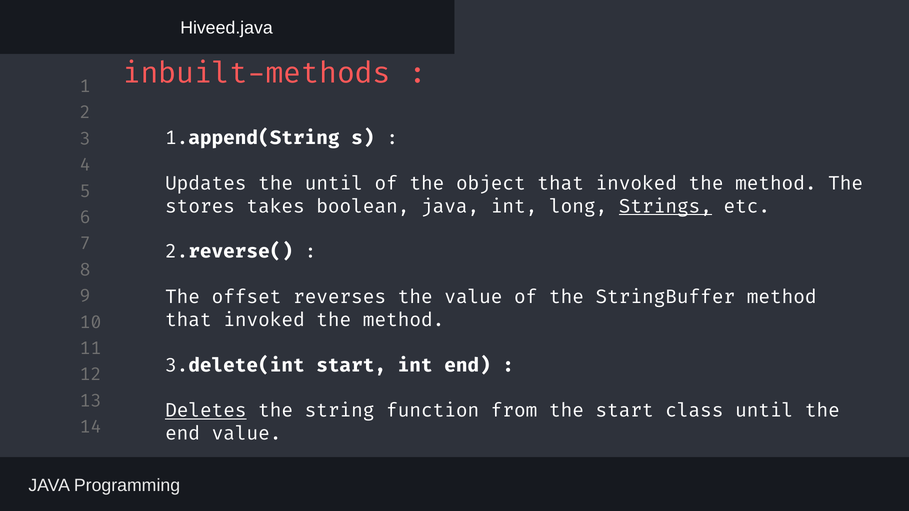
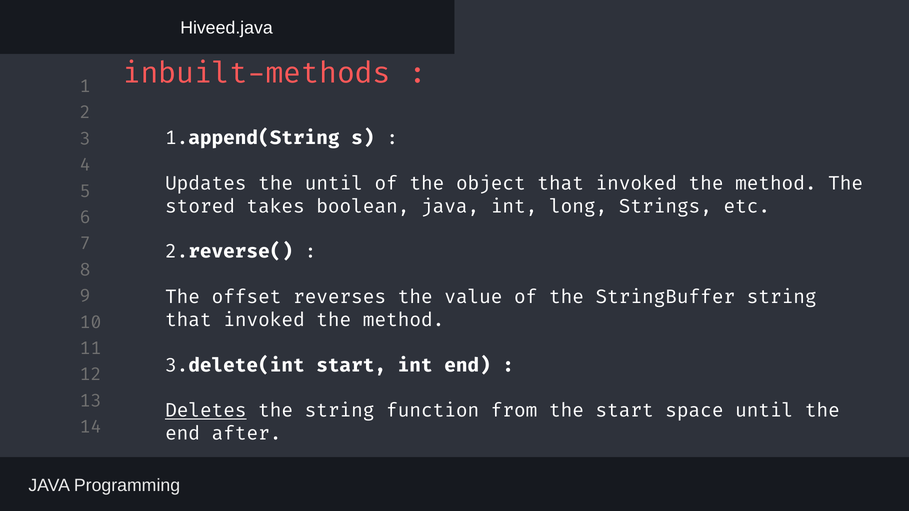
stores: stores -> stored
Strings underline: present -> none
StringBuffer method: method -> string
class: class -> space
end value: value -> after
